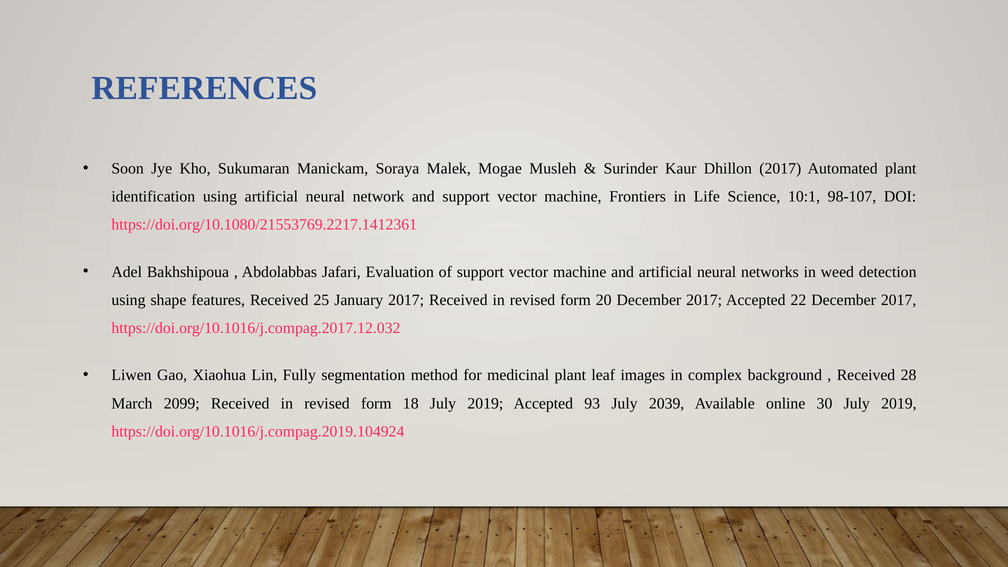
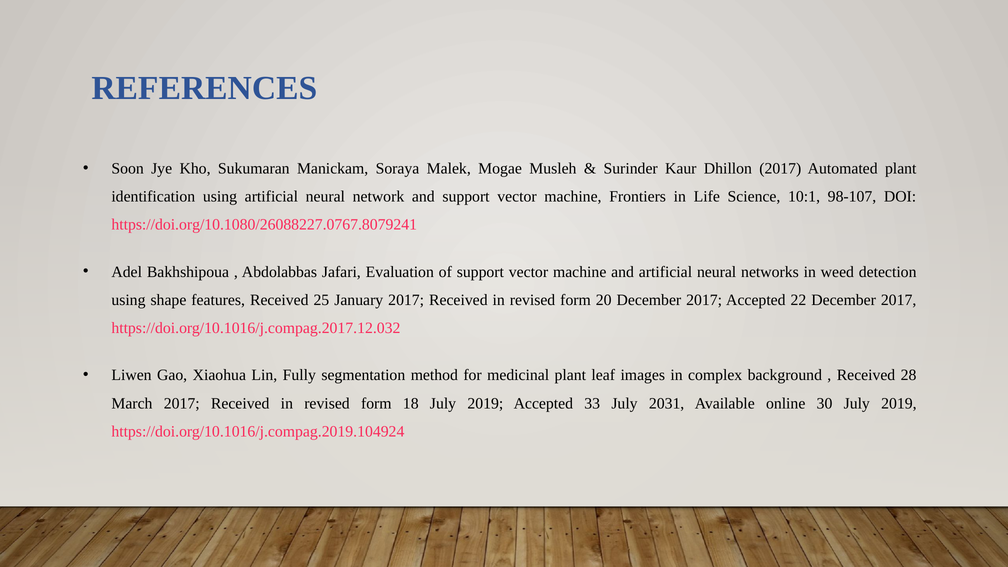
https://doi.org/10.1080/21553769.2217.1412361: https://doi.org/10.1080/21553769.2217.1412361 -> https://doi.org/10.1080/26088227.0767.8079241
March 2099: 2099 -> 2017
93: 93 -> 33
2039: 2039 -> 2031
